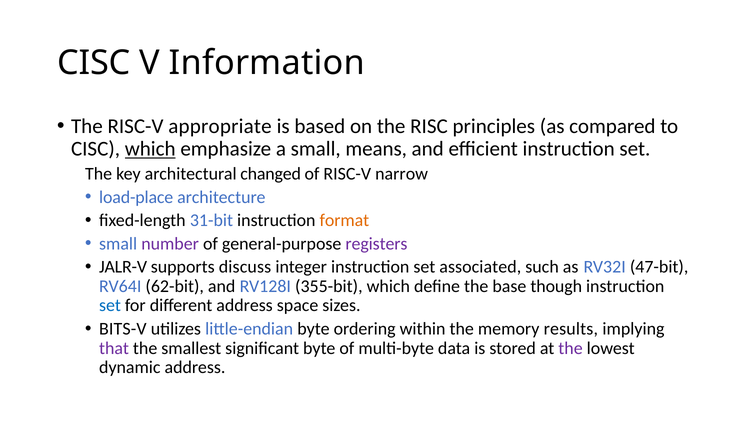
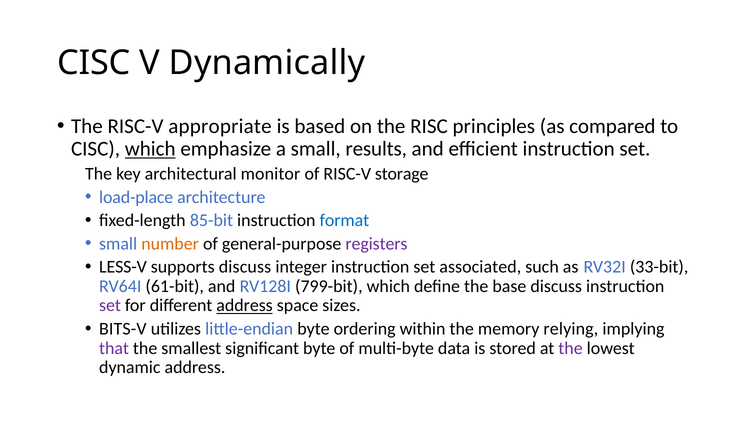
Information: Information -> Dynamically
means: means -> results
changed: changed -> monitor
narrow: narrow -> storage
31-bit: 31-bit -> 85-bit
format colour: orange -> blue
number colour: purple -> orange
JALR-V: JALR-V -> LESS-V
47-bit: 47-bit -> 33-bit
62-bit: 62-bit -> 61-bit
355-bit: 355-bit -> 799-bit
base though: though -> discuss
set at (110, 305) colour: blue -> purple
address at (245, 305) underline: none -> present
results: results -> relying
